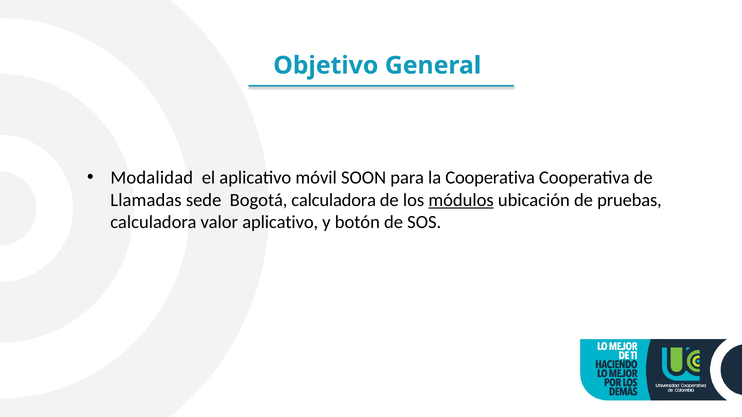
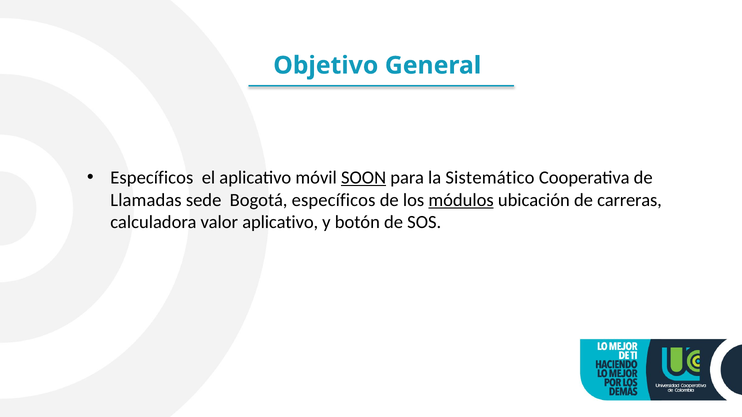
Modalidad at (152, 178): Modalidad -> Específicos
SOON underline: none -> present
la Cooperativa: Cooperativa -> Sistemático
Bogotá calculadora: calculadora -> específicos
pruebas: pruebas -> carreras
